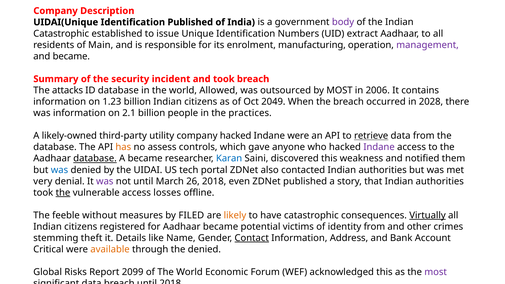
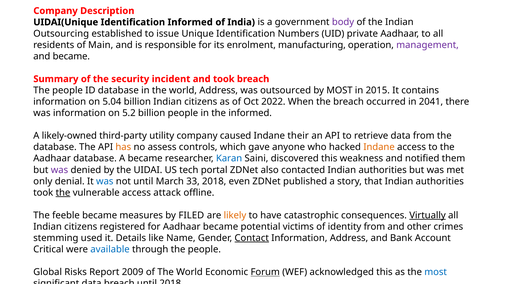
Identification Published: Published -> Informed
Catastrophic at (61, 34): Catastrophic -> Outsourcing
extract: extract -> private
attacks at (68, 90): attacks -> people
world Allowed: Allowed -> Address
2006: 2006 -> 2015
1.23: 1.23 -> 5.04
2049: 2049 -> 2022
2028: 2028 -> 2041
2.1: 2.1 -> 5.2
the practices: practices -> informed
company hacked: hacked -> caused
Indane were: were -> their
retrieve underline: present -> none
Indane at (379, 147) colour: purple -> orange
database at (95, 159) underline: present -> none
was at (60, 170) colour: blue -> purple
very: very -> only
was at (105, 181) colour: purple -> blue
26: 26 -> 33
losses: losses -> attack
feeble without: without -> became
theft: theft -> used
available colour: orange -> blue
through the denied: denied -> people
2099: 2099 -> 2009
Forum underline: none -> present
most at (436, 272) colour: purple -> blue
